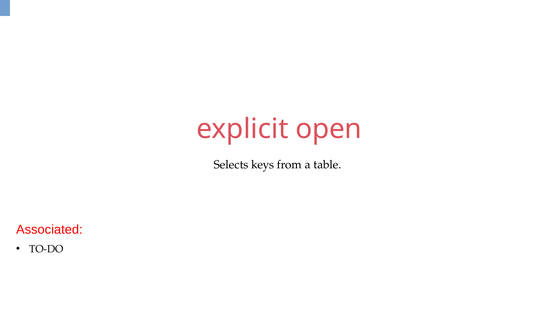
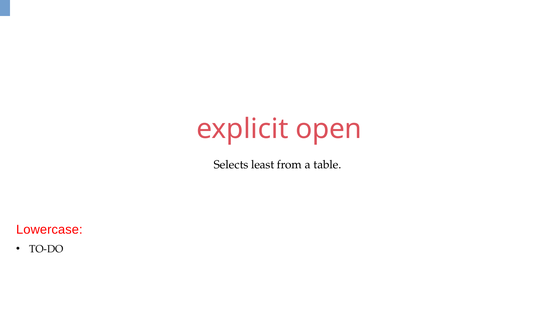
keys: keys -> least
Associated: Associated -> Lowercase
